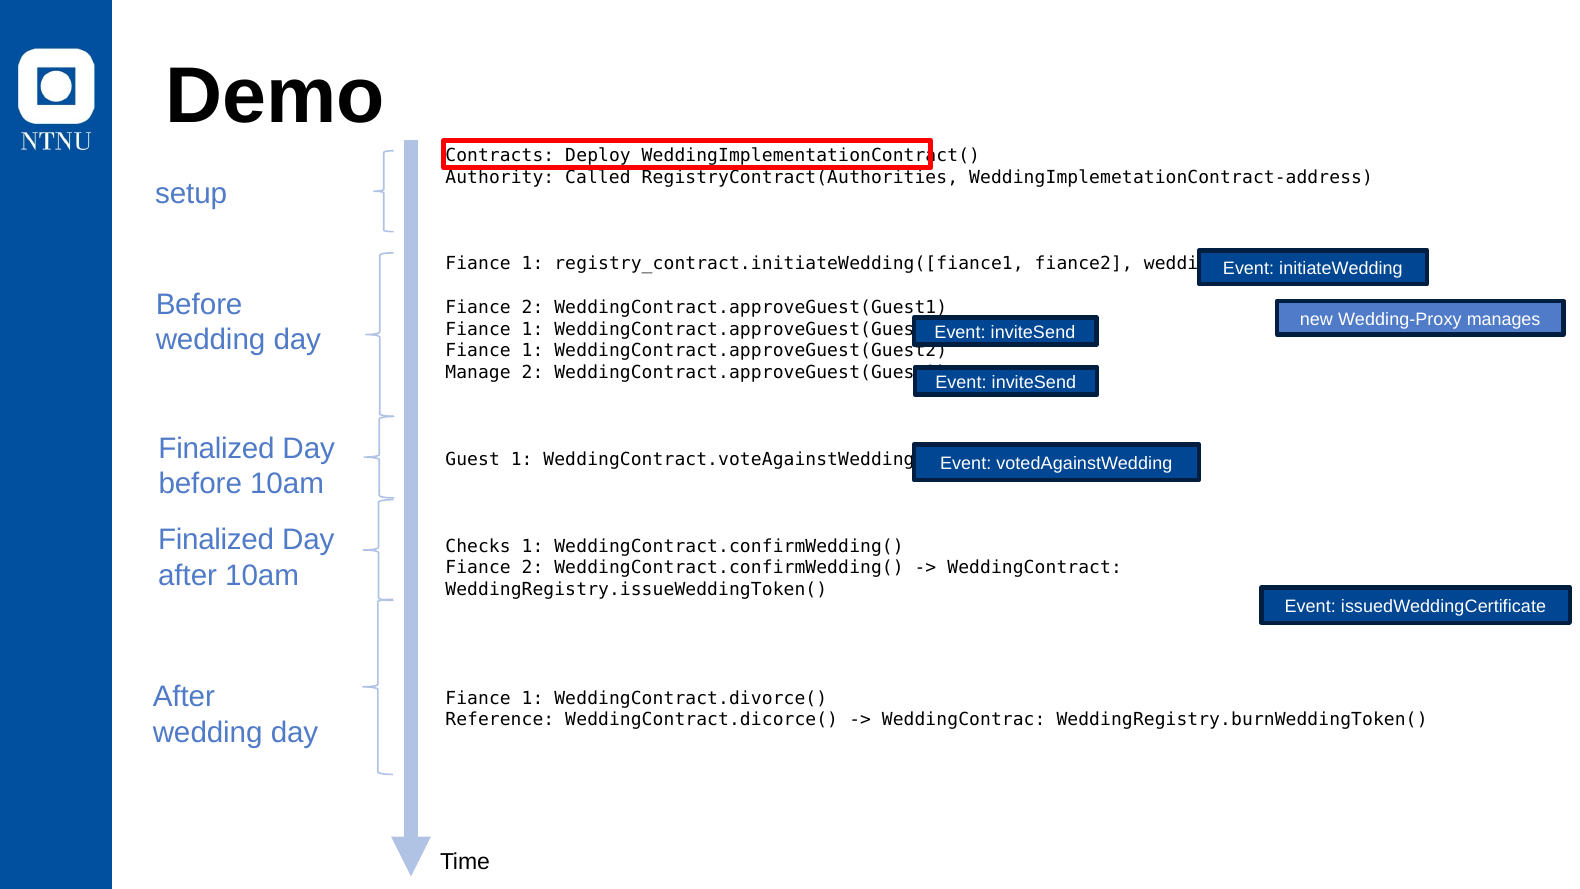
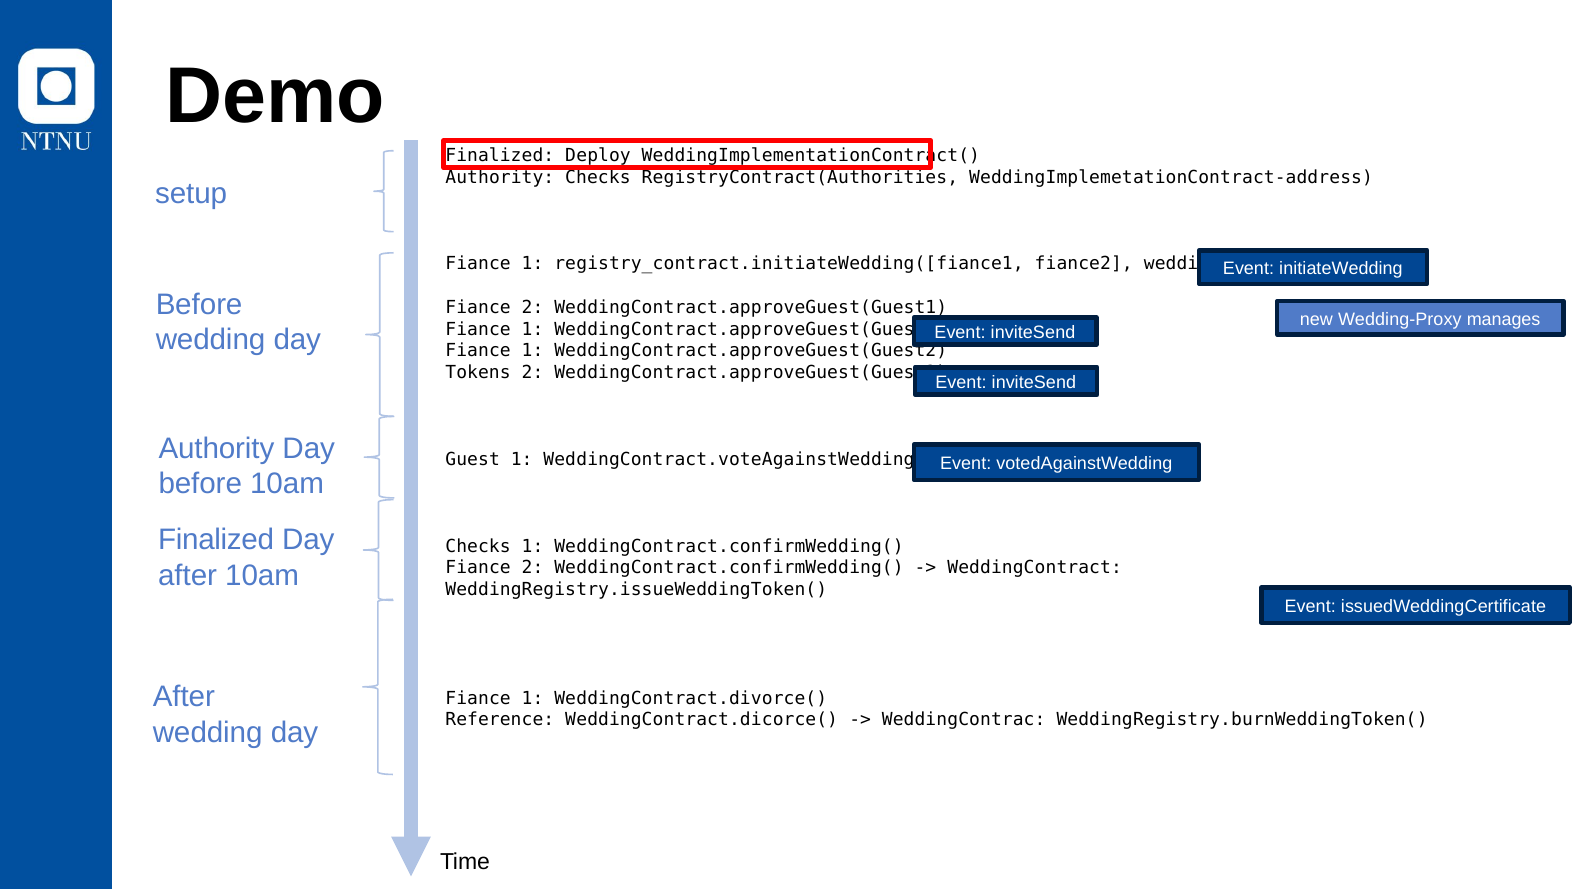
Contracts at (500, 155): Contracts -> Finalized
Authority Called: Called -> Checks
Manage: Manage -> Tokens
Finalized at (217, 448): Finalized -> Authority
